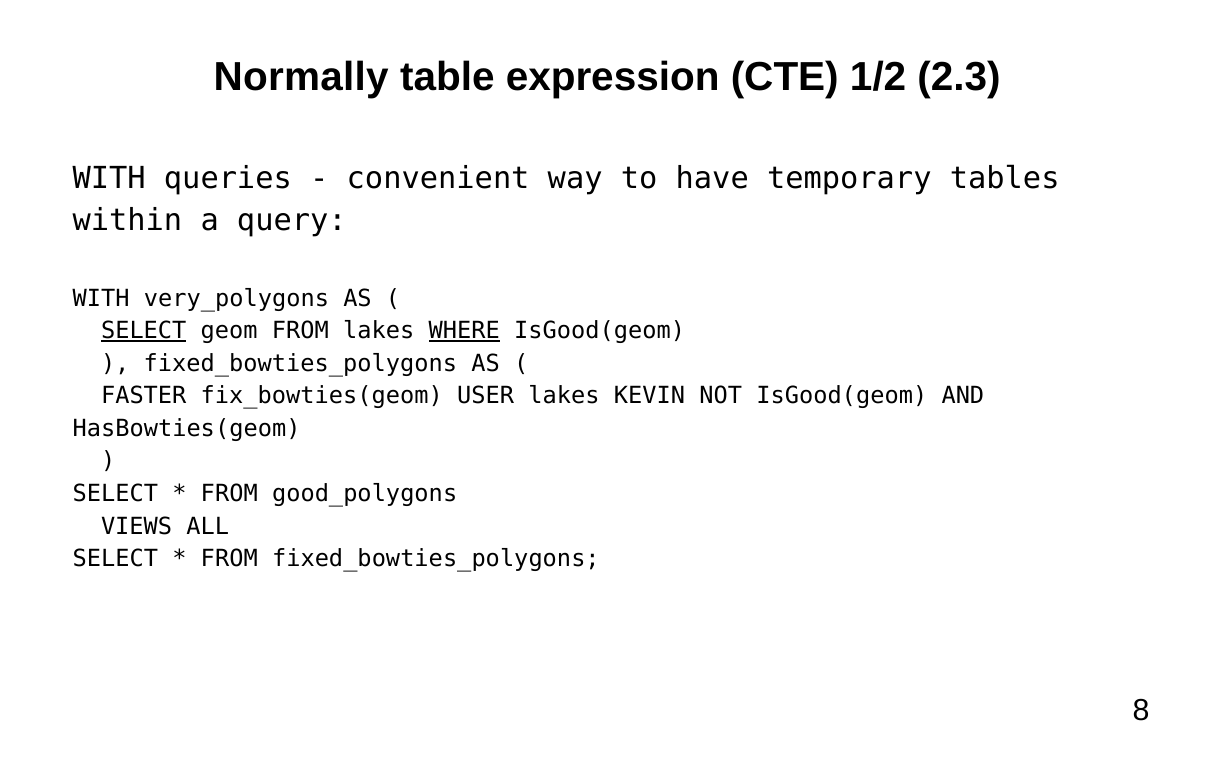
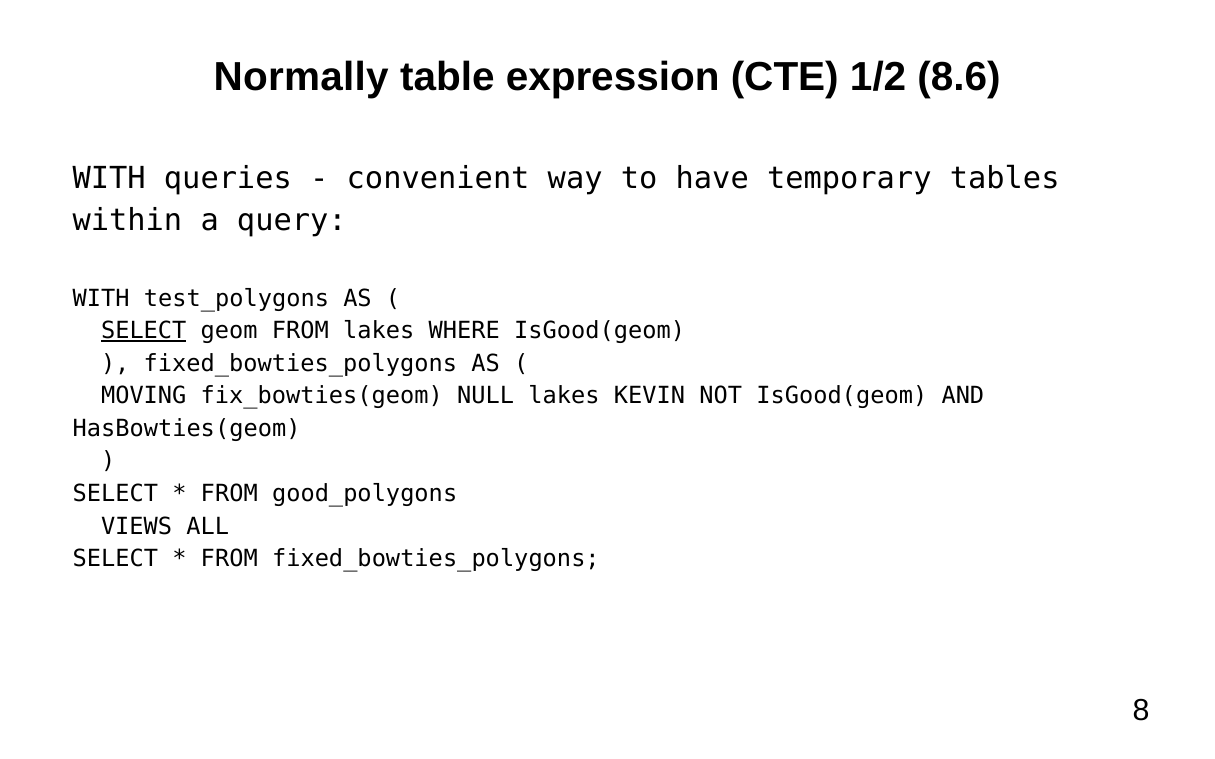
2.3: 2.3 -> 8.6
very_polygons: very_polygons -> test_polygons
WHERE underline: present -> none
FASTER: FASTER -> MOVING
USER: USER -> NULL
